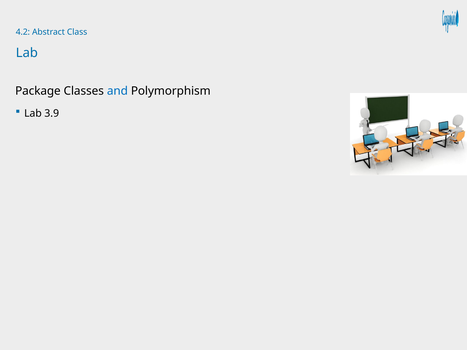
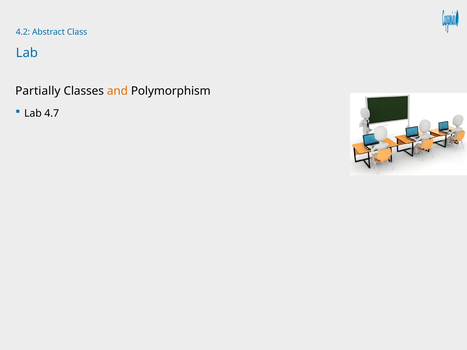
Package: Package -> Partially
and colour: blue -> orange
3.9: 3.9 -> 4.7
